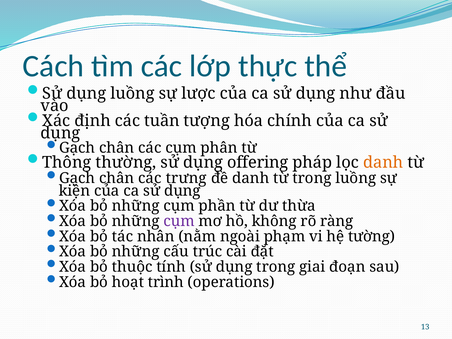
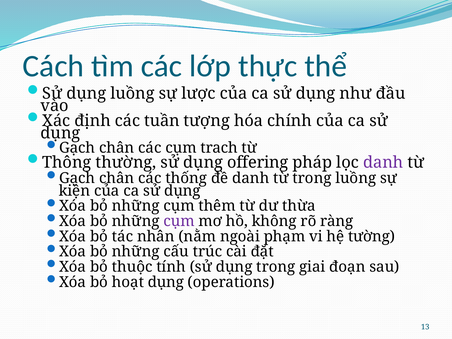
phân: phân -> trach
danh at (383, 163) colour: orange -> purple
trưng: trưng -> thống
phần: phần -> thêm
hoạt trình: trình -> dụng
